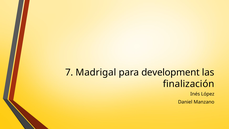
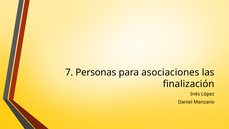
Madrigal: Madrigal -> Personas
development: development -> asociaciones
